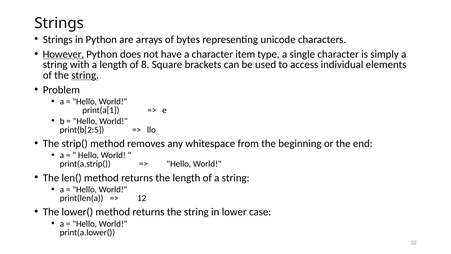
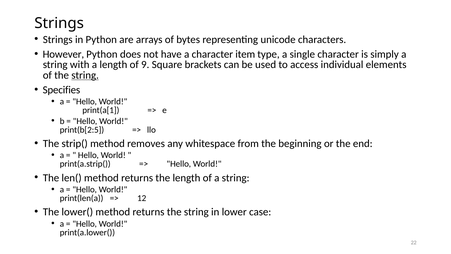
However underline: present -> none
8: 8 -> 9
Problem: Problem -> Specifies
